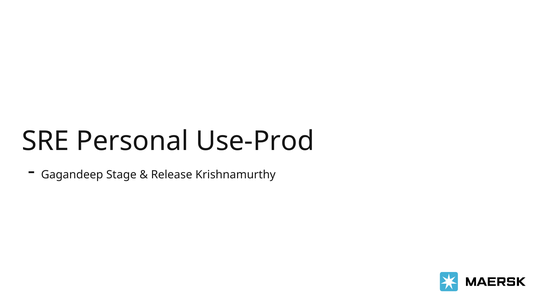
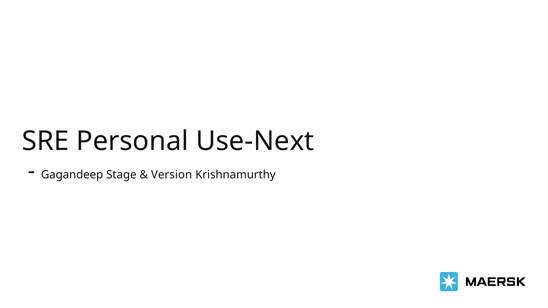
Use-Prod: Use-Prod -> Use-Next
Release: Release -> Version
